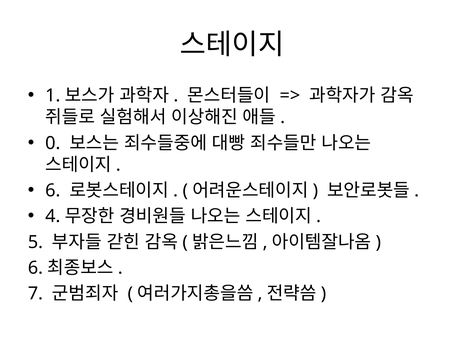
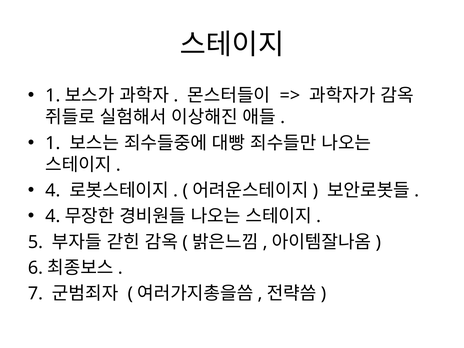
0 at (53, 143): 0 -> 1
6 at (53, 191): 6 -> 4
